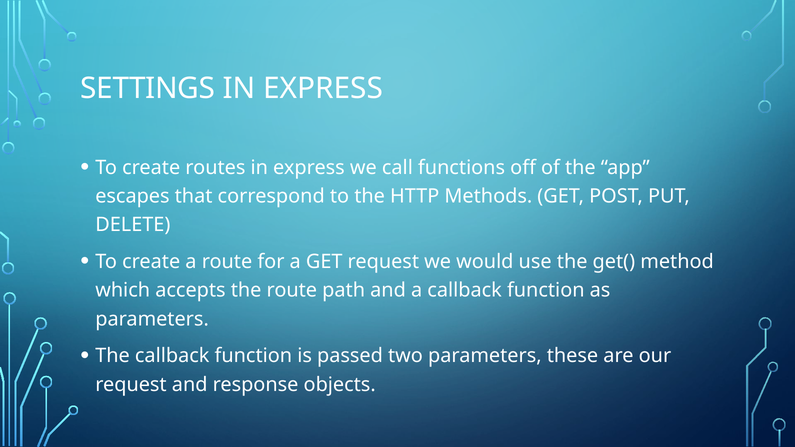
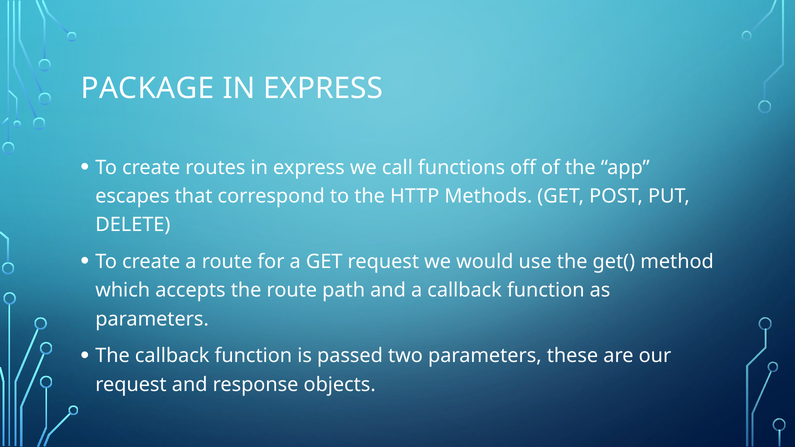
SETTINGS: SETTINGS -> PACKAGE
